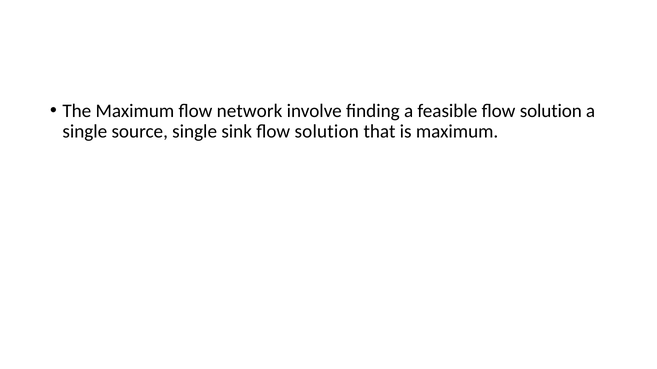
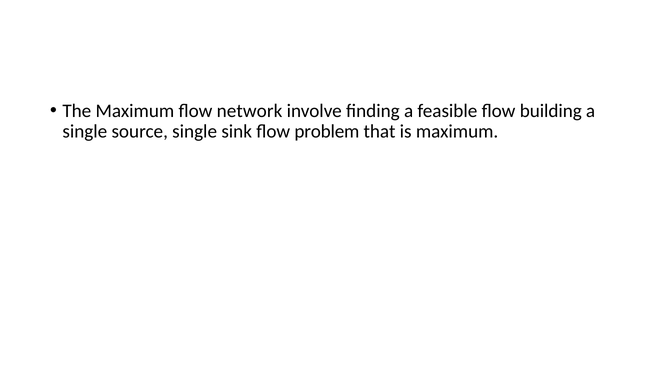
feasible flow solution: solution -> building
sink flow solution: solution -> problem
